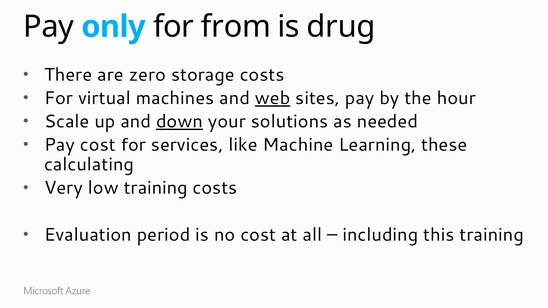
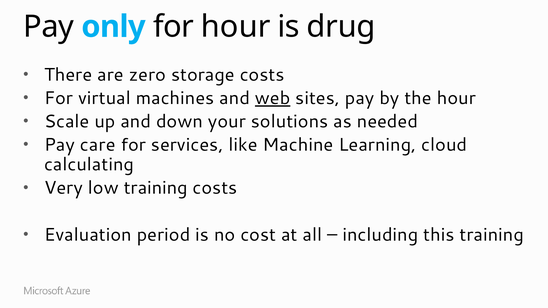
for from: from -> hour
down underline: present -> none
Pay cost: cost -> care
these: these -> cloud
